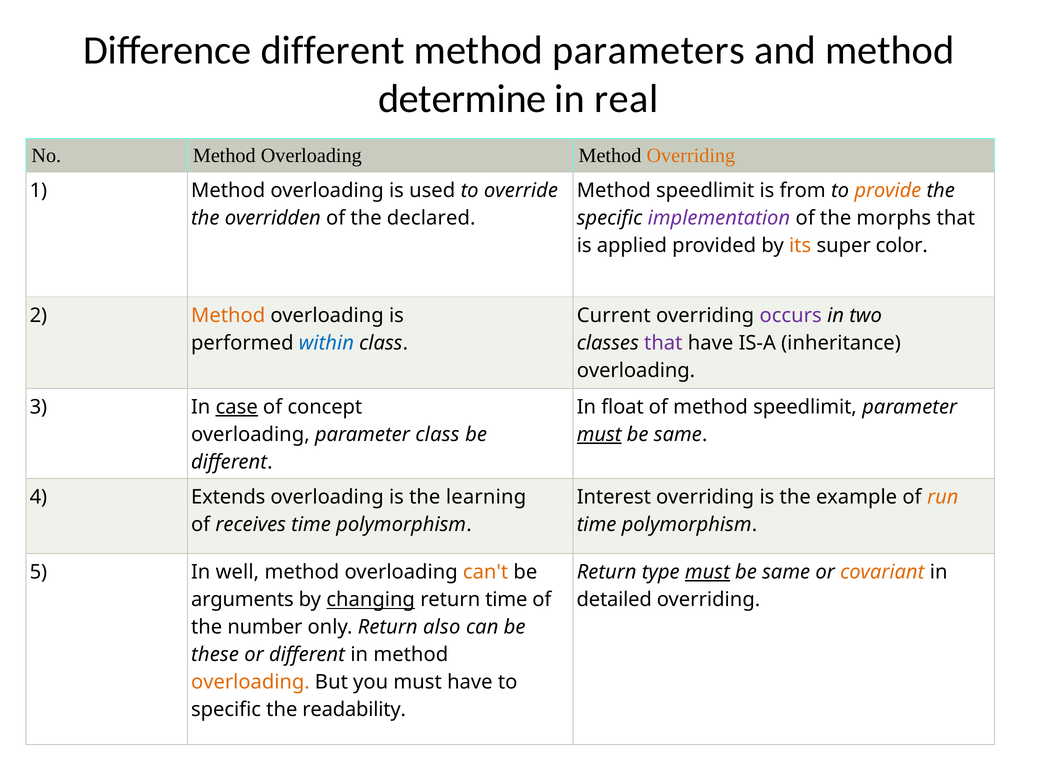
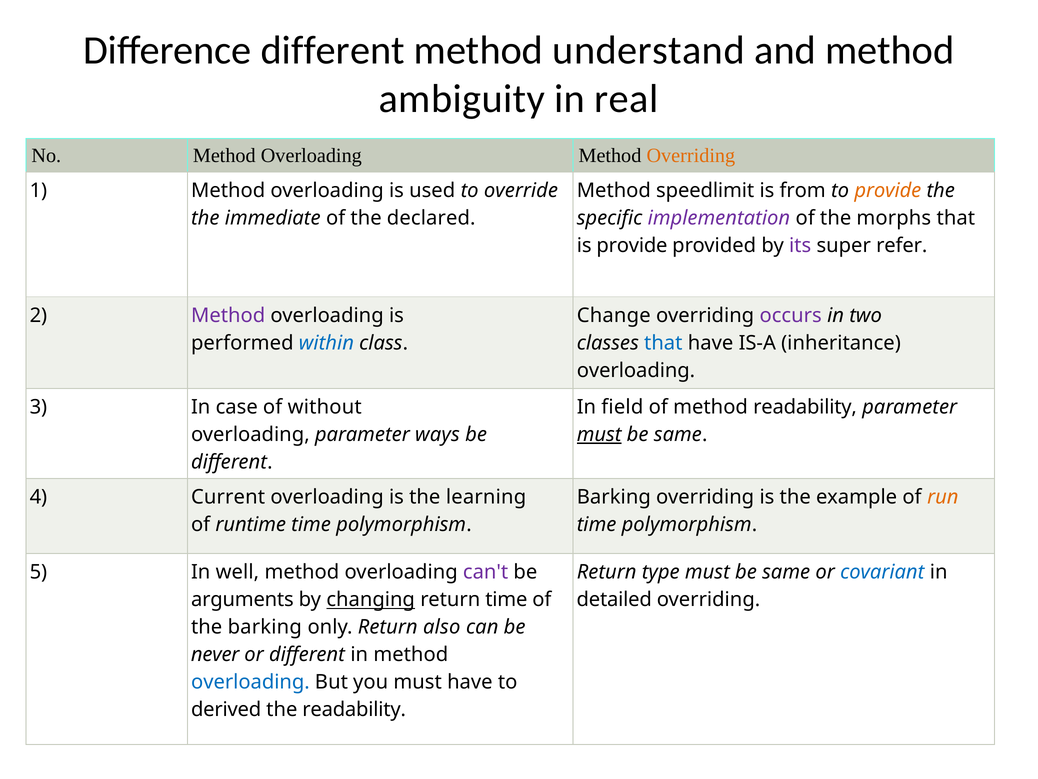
parameters: parameters -> understand
determine: determine -> ambiguity
overridden: overridden -> immediate
is applied: applied -> provide
its colour: orange -> purple
color: color -> refer
Method at (228, 315) colour: orange -> purple
Current: Current -> Change
that at (663, 343) colour: purple -> blue
case underline: present -> none
concept: concept -> without
float: float -> field
of method speedlimit: speedlimit -> readability
parameter class: class -> ways
Extends: Extends -> Current
Interest at (614, 497): Interest -> Barking
receives: receives -> runtime
can't colour: orange -> purple
must at (707, 572) underline: present -> none
covariant colour: orange -> blue
the number: number -> barking
these: these -> never
overloading at (250, 682) colour: orange -> blue
specific at (226, 709): specific -> derived
